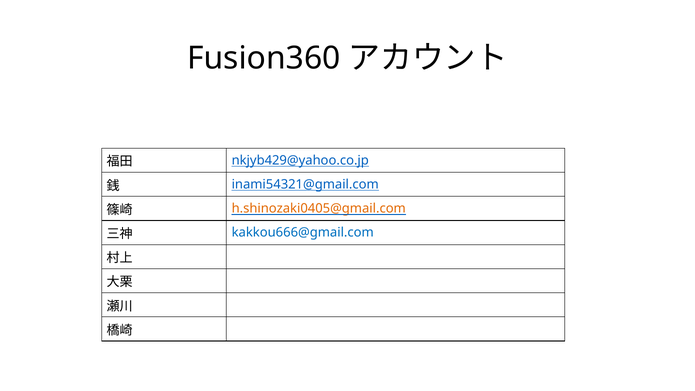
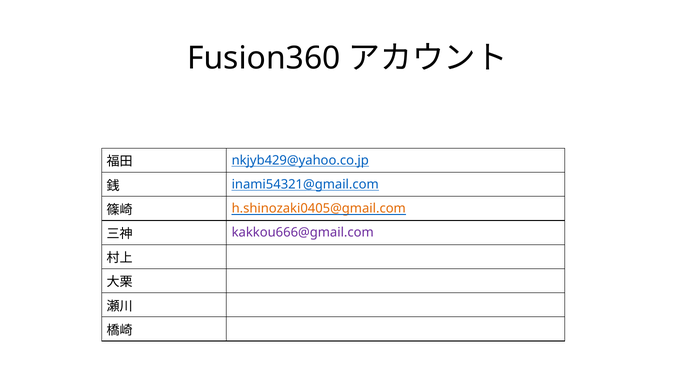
kakkou666@gmail.com colour: blue -> purple
